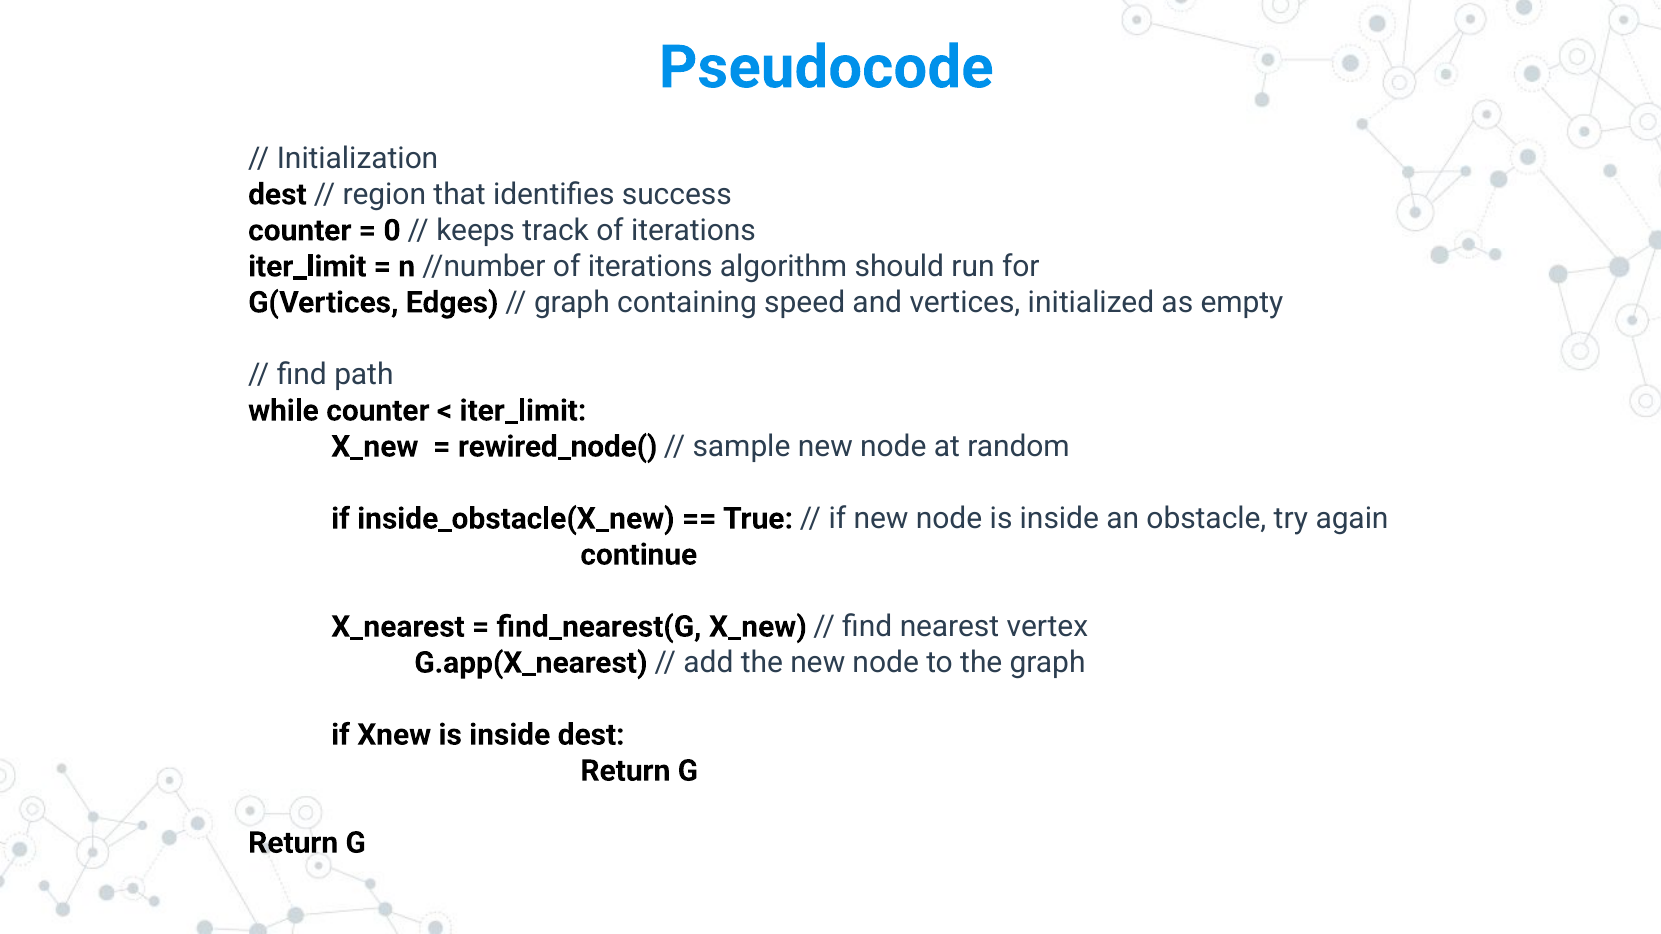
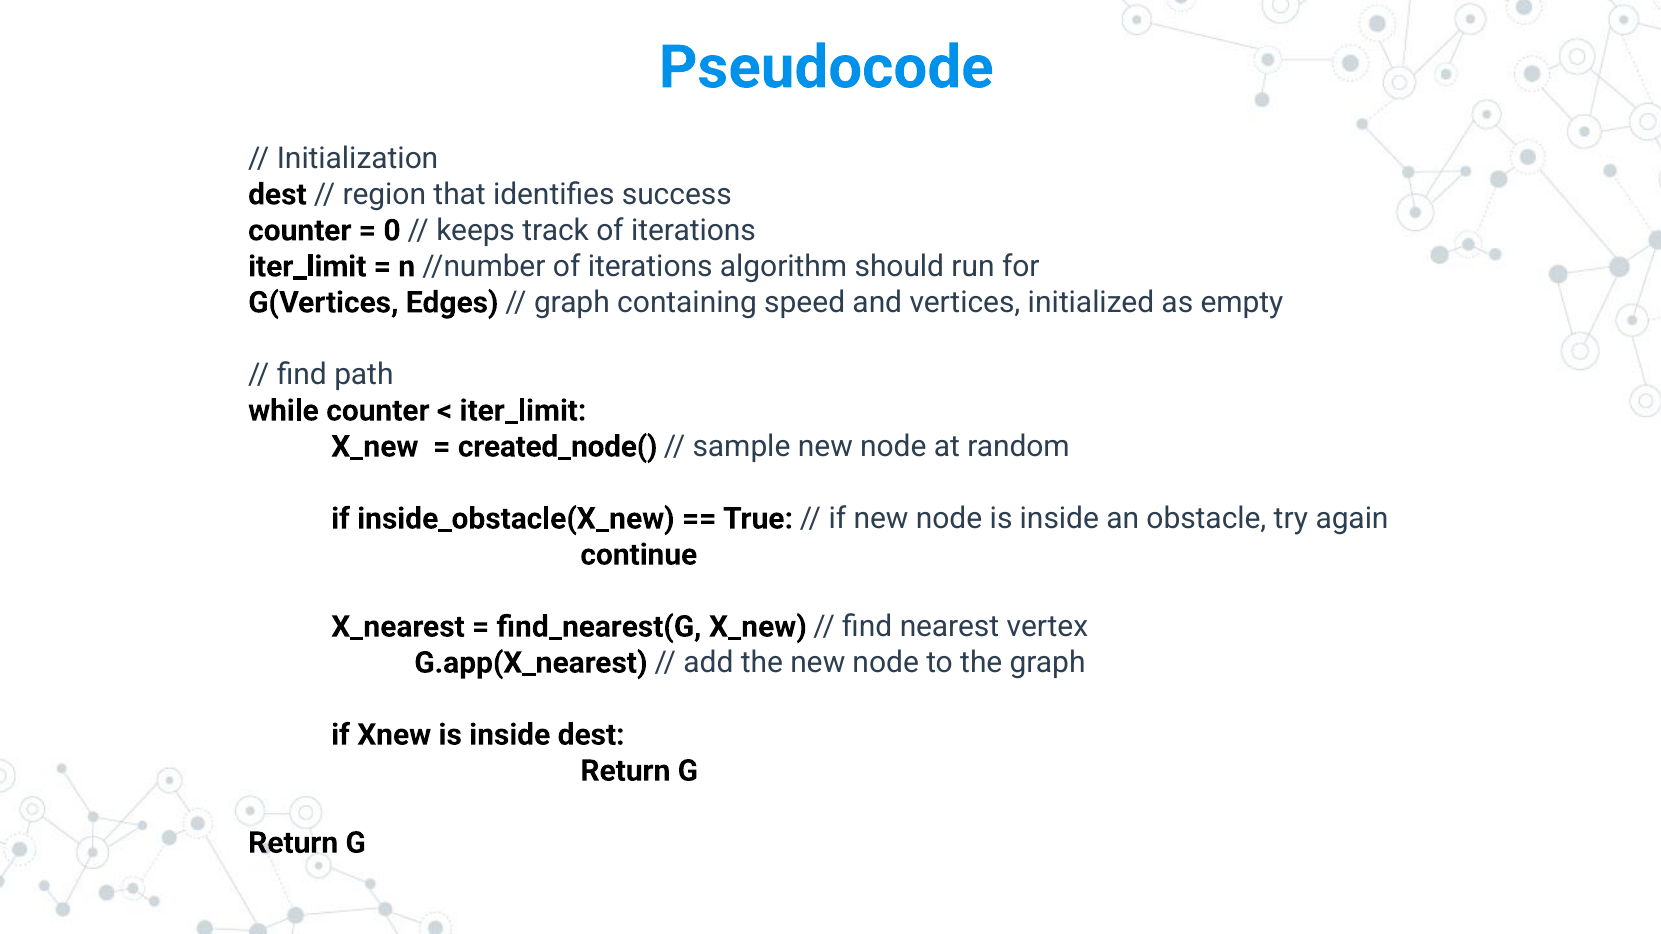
rewired_node(: rewired_node( -> created_node(
